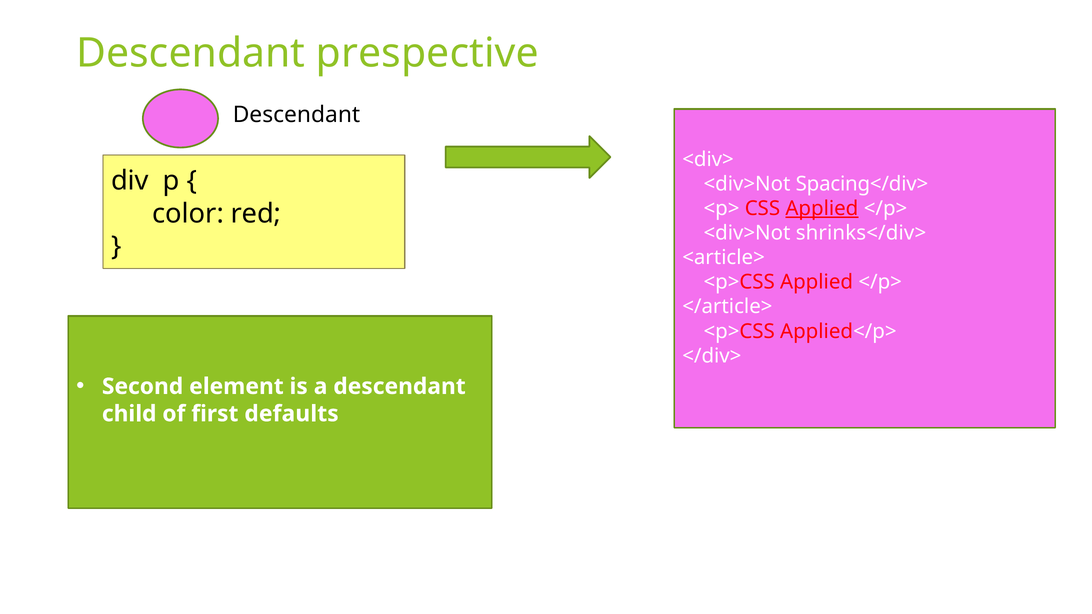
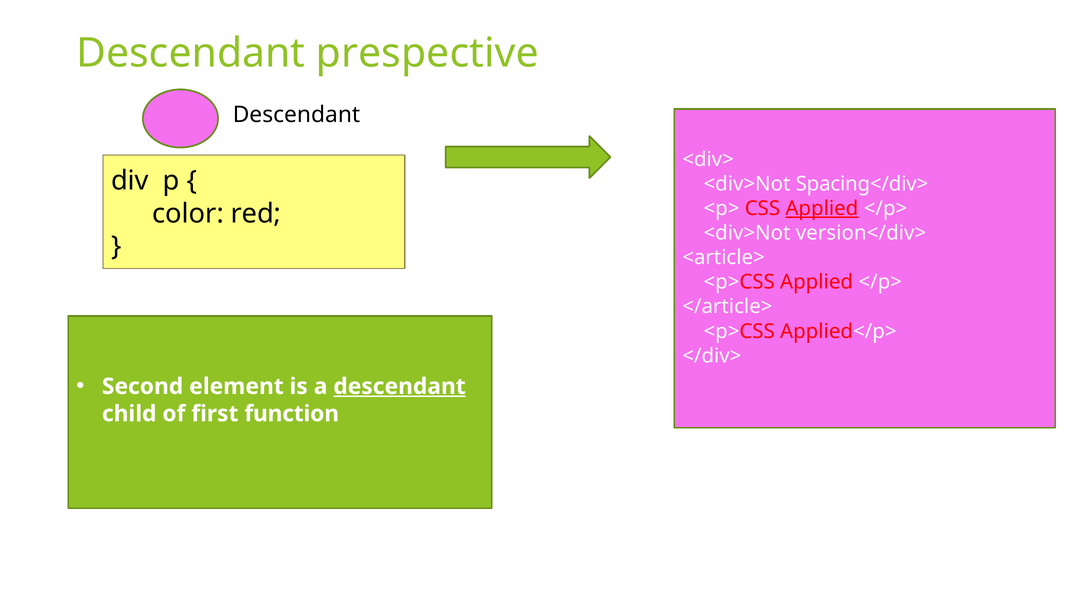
shrinks</div>: shrinks</div> -> version</div>
descendant at (399, 387) underline: none -> present
defaults: defaults -> function
